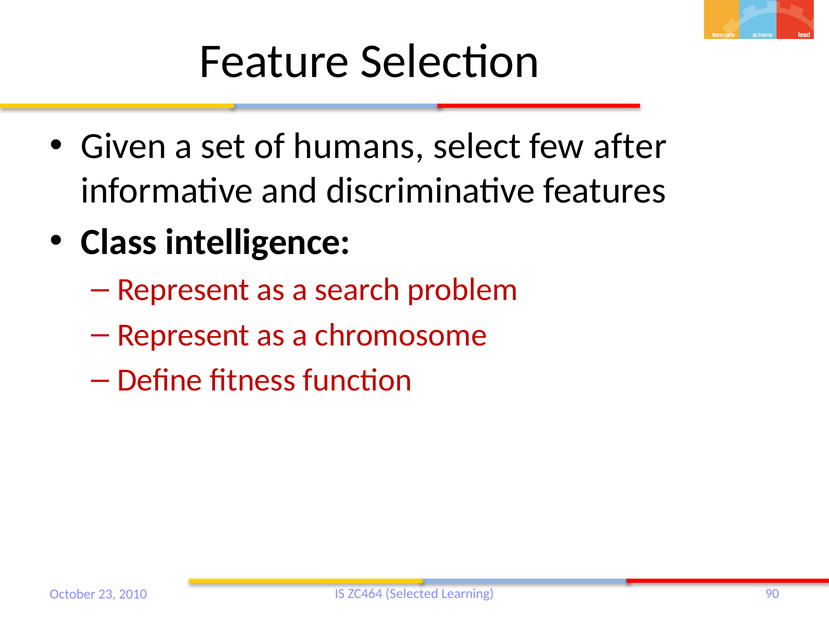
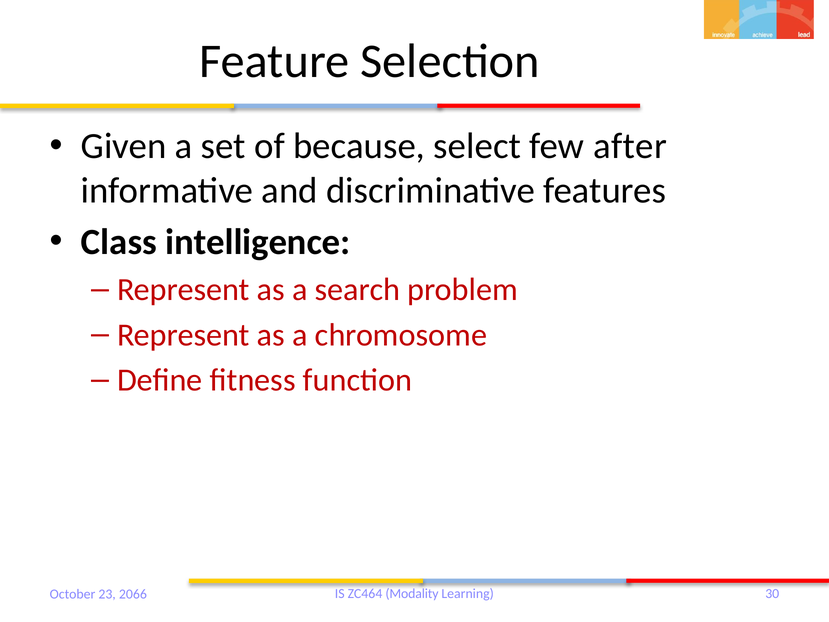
humans: humans -> because
Selected: Selected -> Modality
90: 90 -> 30
2010: 2010 -> 2066
